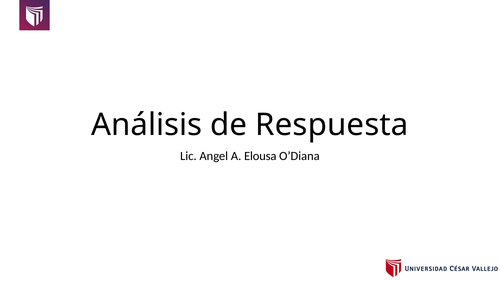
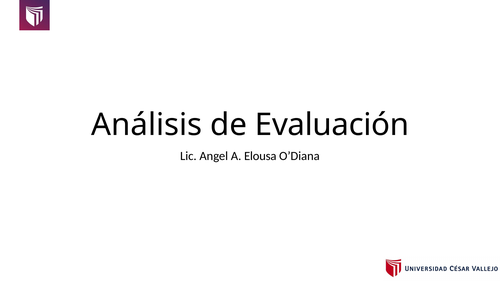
Respuesta: Respuesta -> Evaluación
